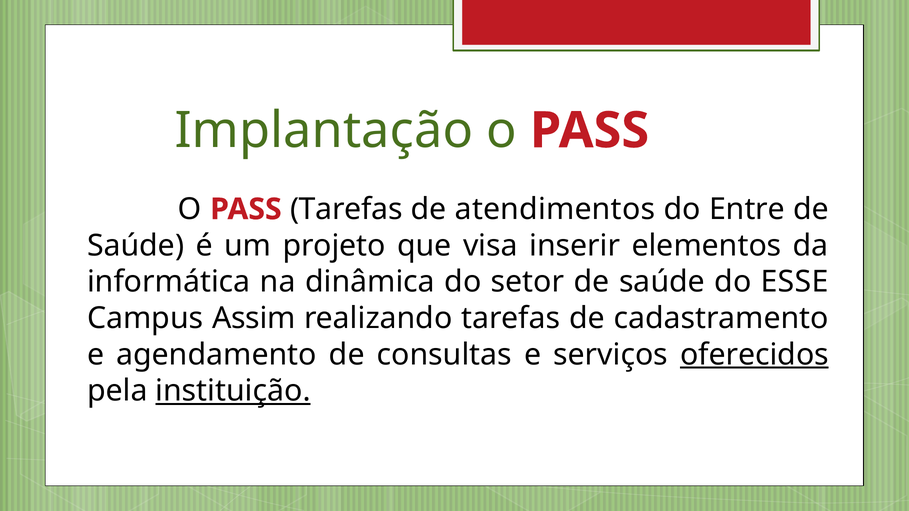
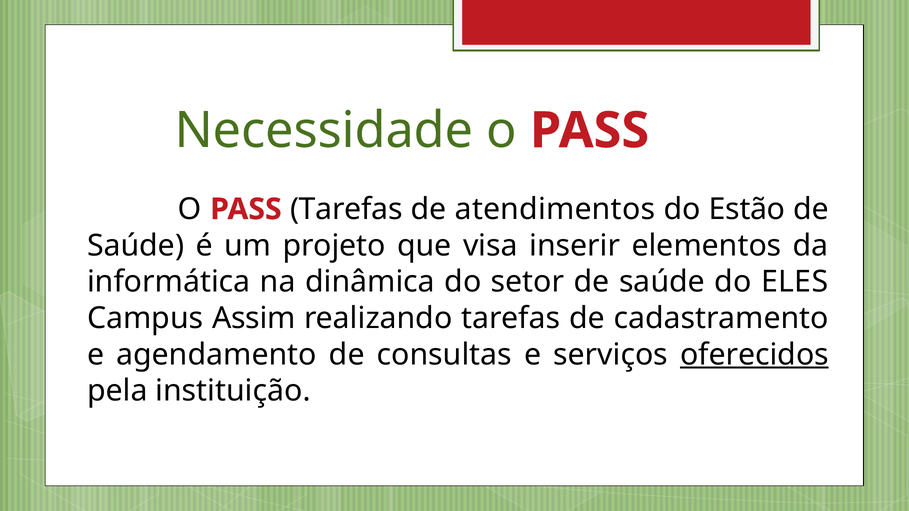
Implantação: Implantação -> Necessidade
Entre: Entre -> Estão
ESSE: ESSE -> ELES
instituição underline: present -> none
